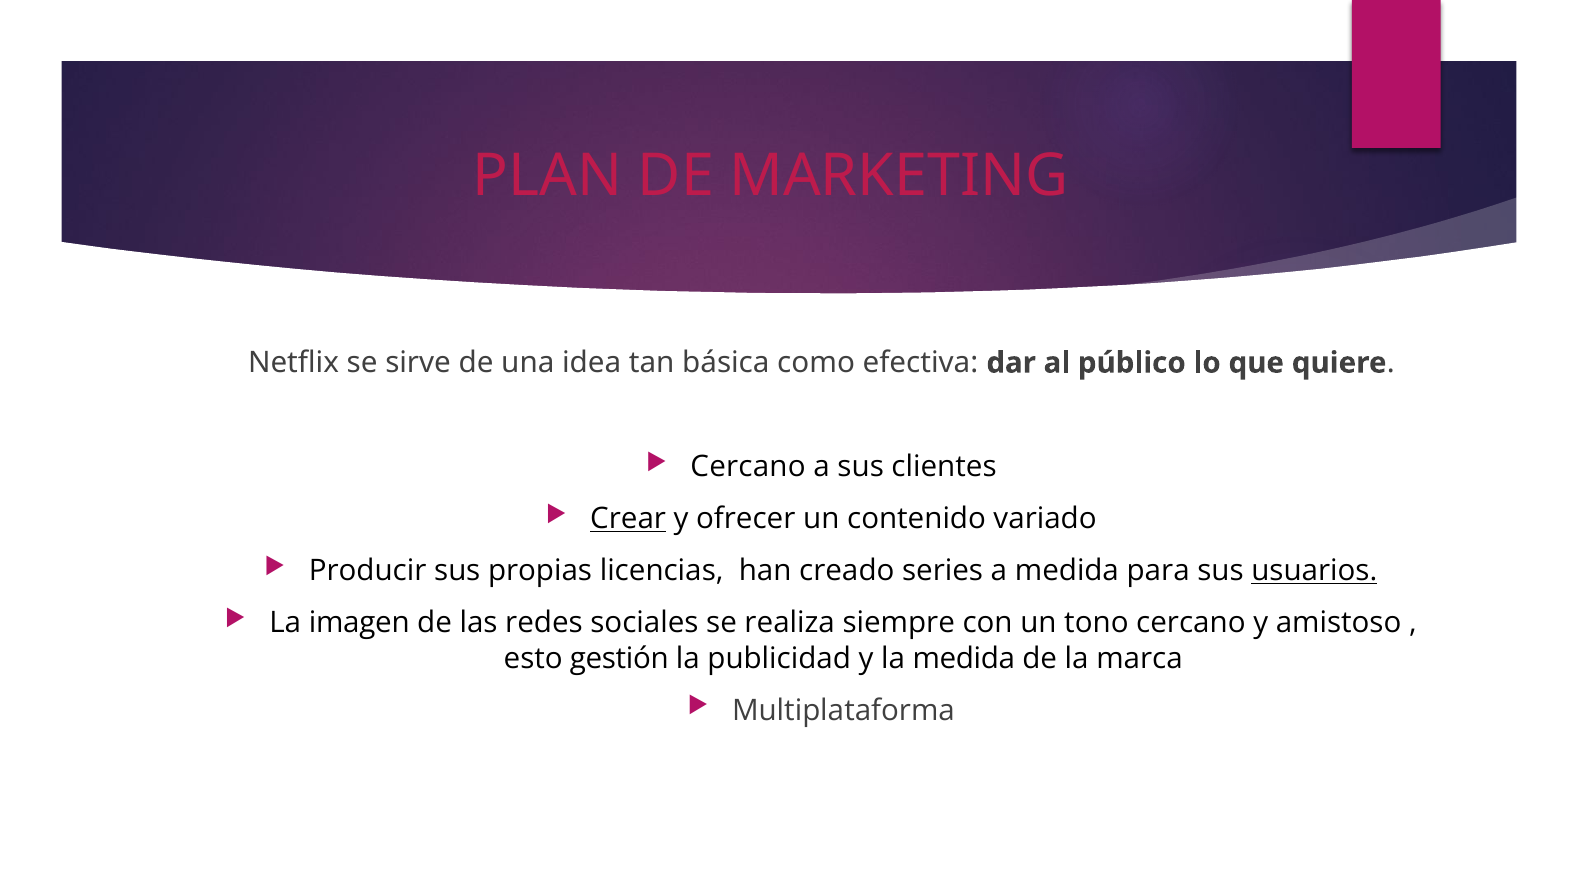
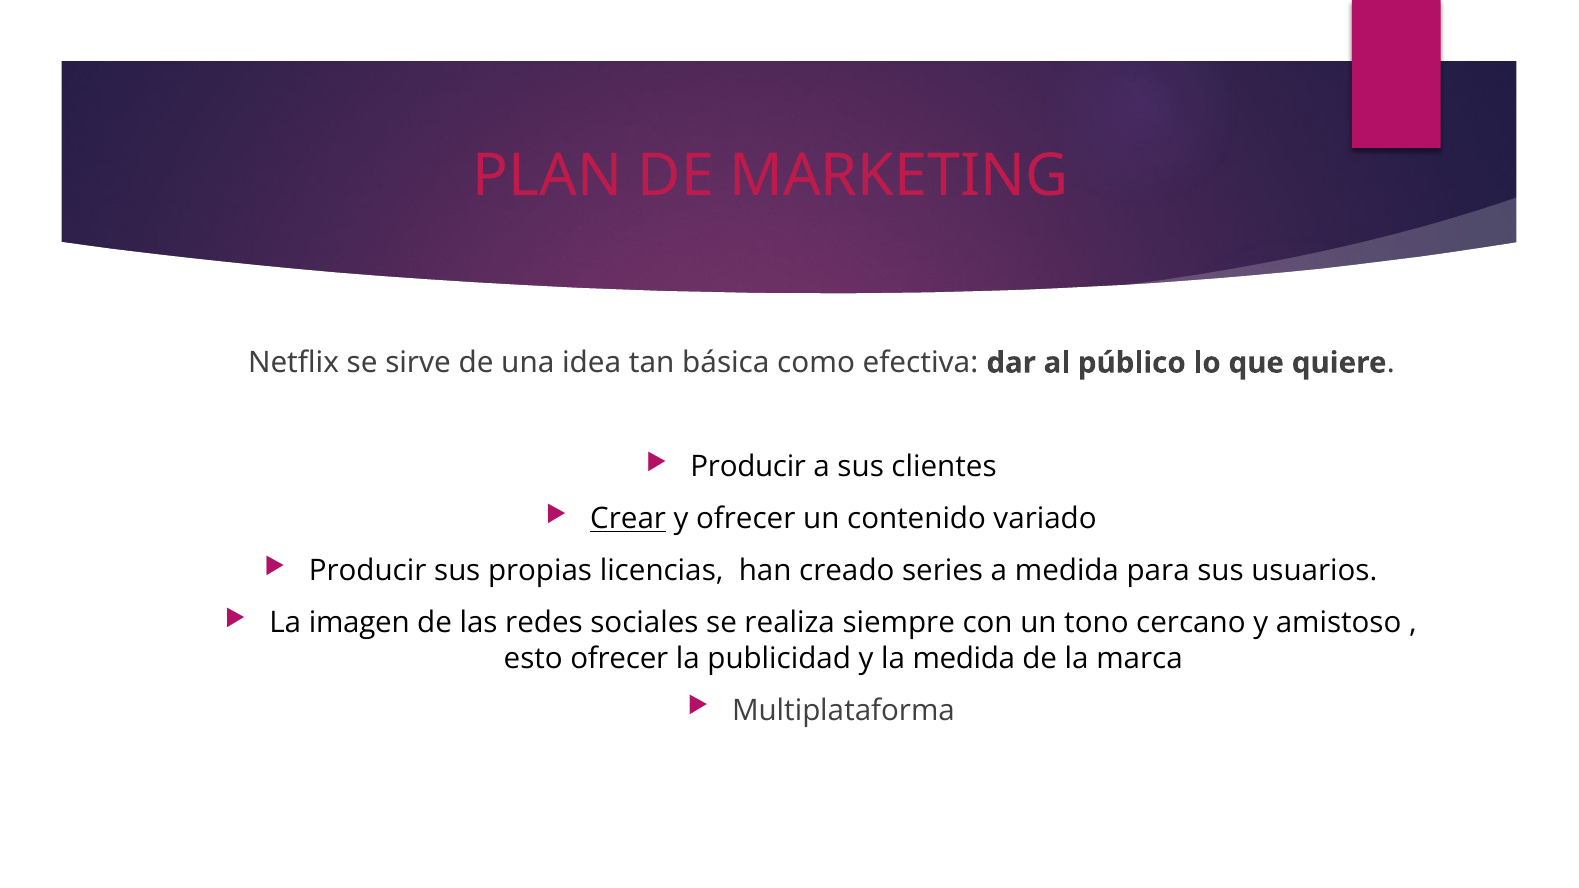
Cercano at (748, 467): Cercano -> Producir
usuarios underline: present -> none
esto gestión: gestión -> ofrecer
